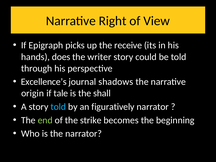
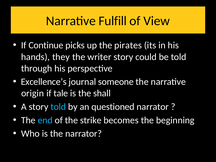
Right: Right -> Fulfill
Epigraph: Epigraph -> Continue
receive: receive -> pirates
does: does -> they
shadows: shadows -> someone
figuratively: figuratively -> questioned
end colour: light green -> light blue
